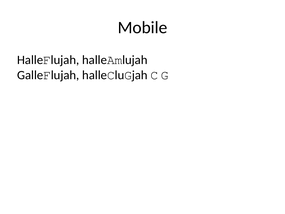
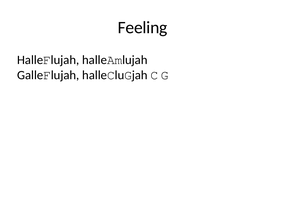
Mobile: Mobile -> Feeling
